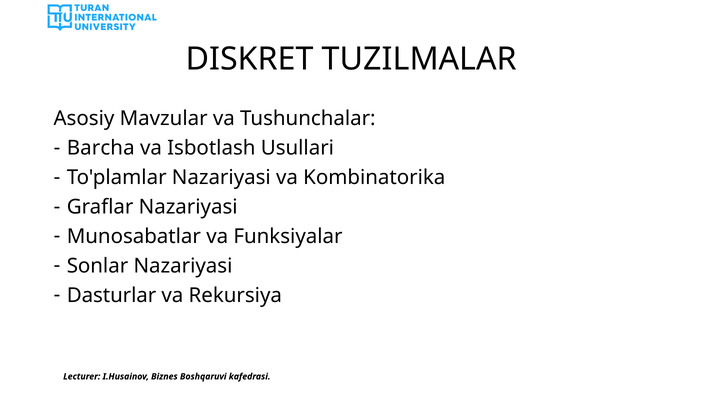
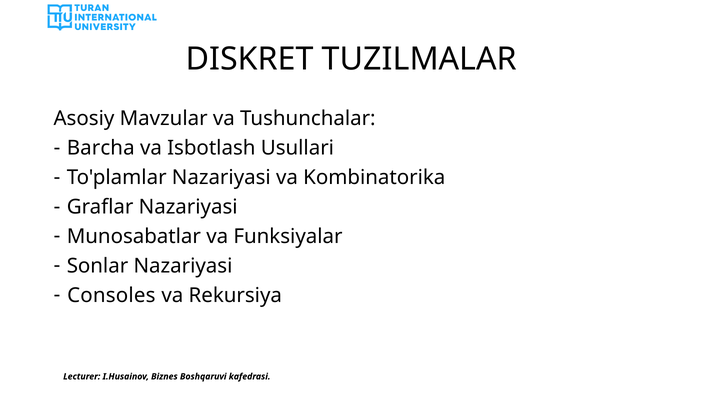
Dasturlar: Dasturlar -> Consoles
